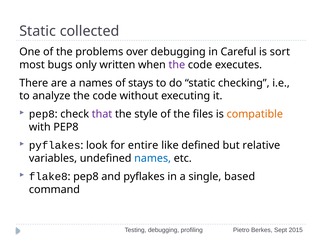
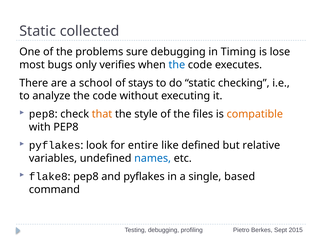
over: over -> sure
Careful: Careful -> Timing
sort: sort -> lose
written: written -> verifies
the at (177, 65) colour: purple -> blue
a names: names -> school
that colour: purple -> orange
